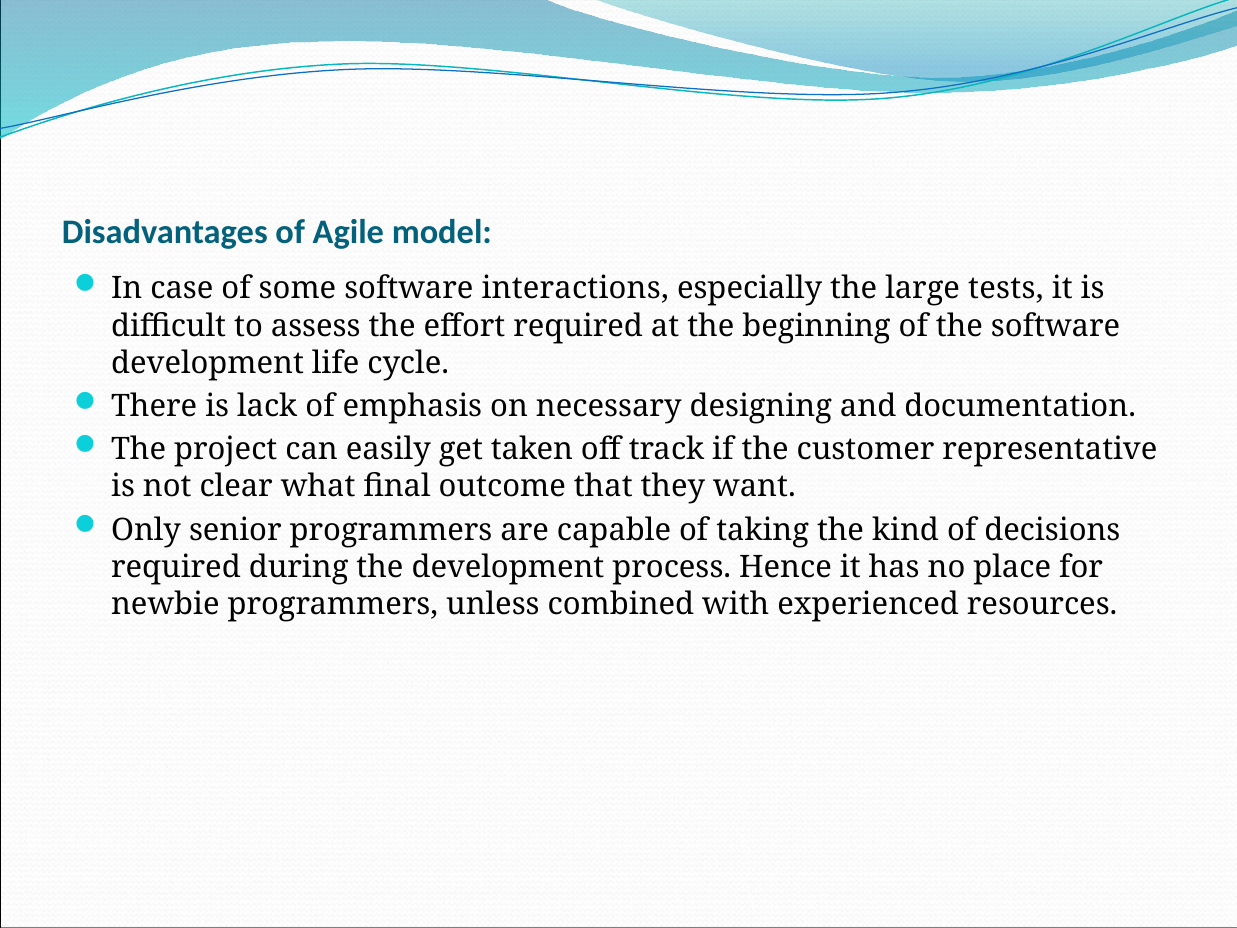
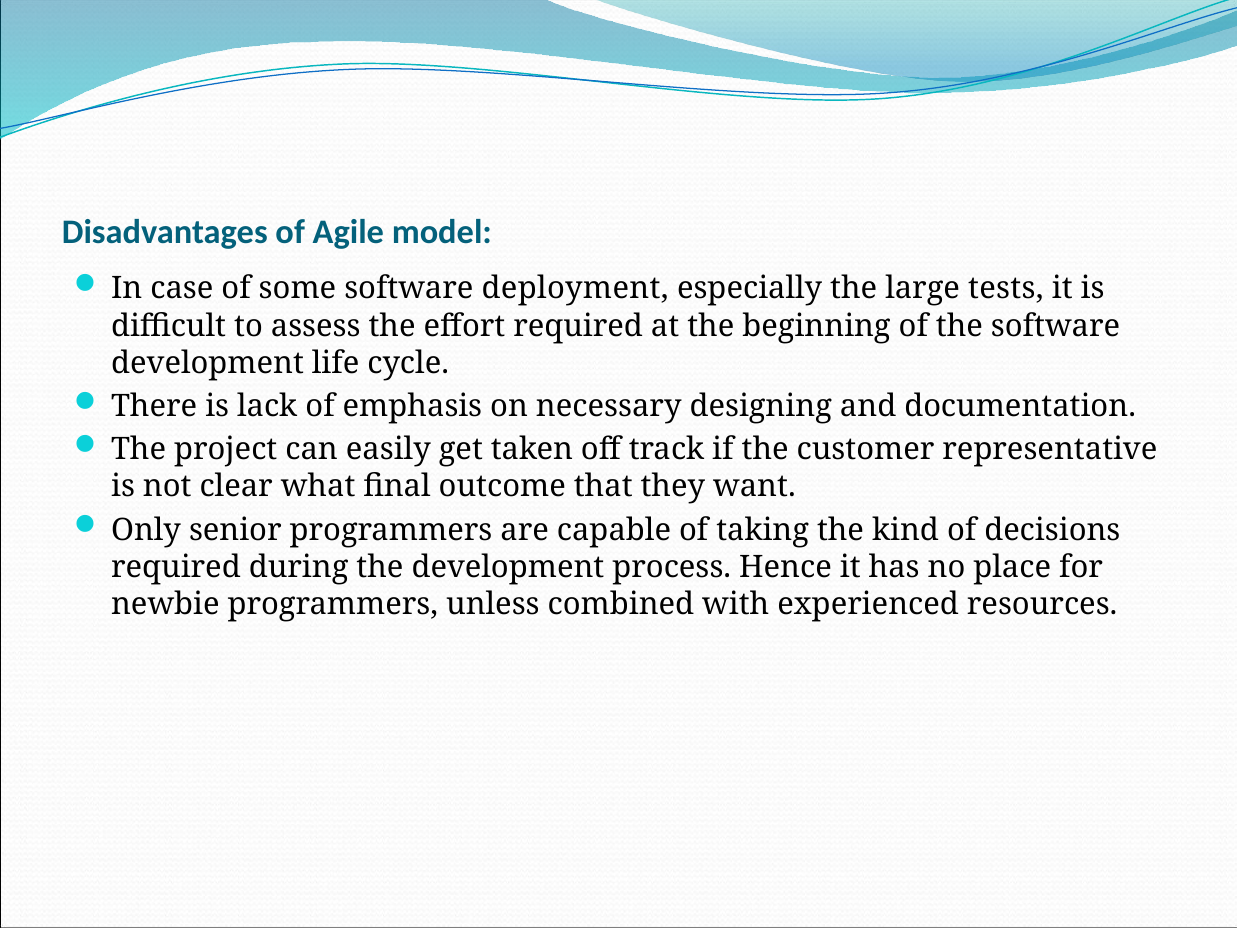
interactions: interactions -> deployment
